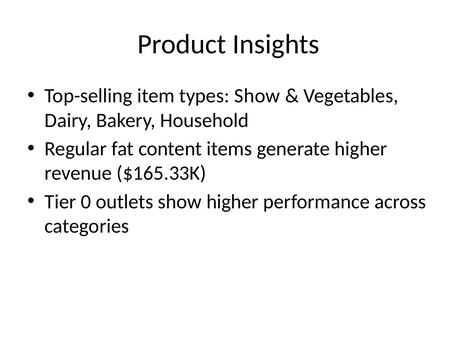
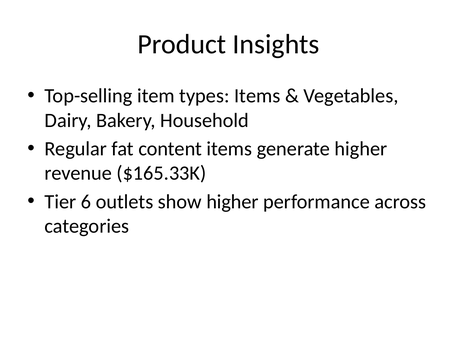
types Show: Show -> Items
0: 0 -> 6
